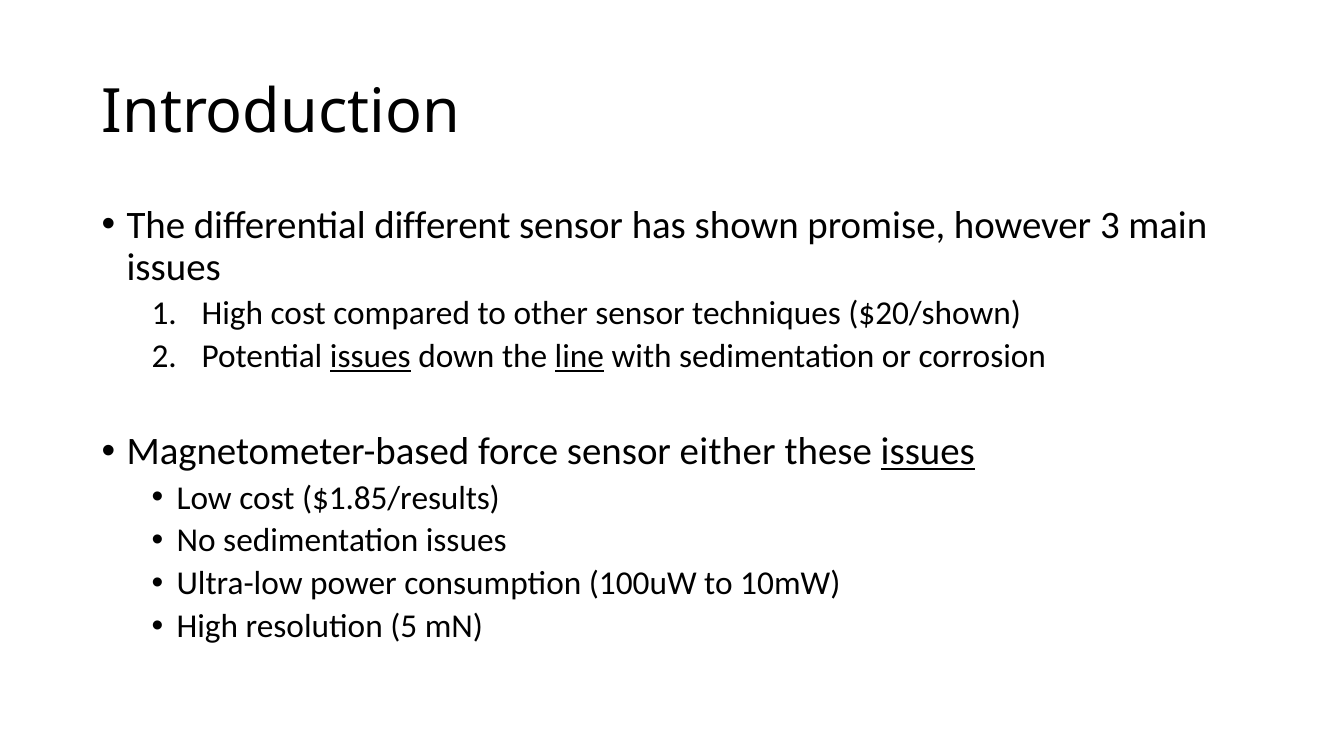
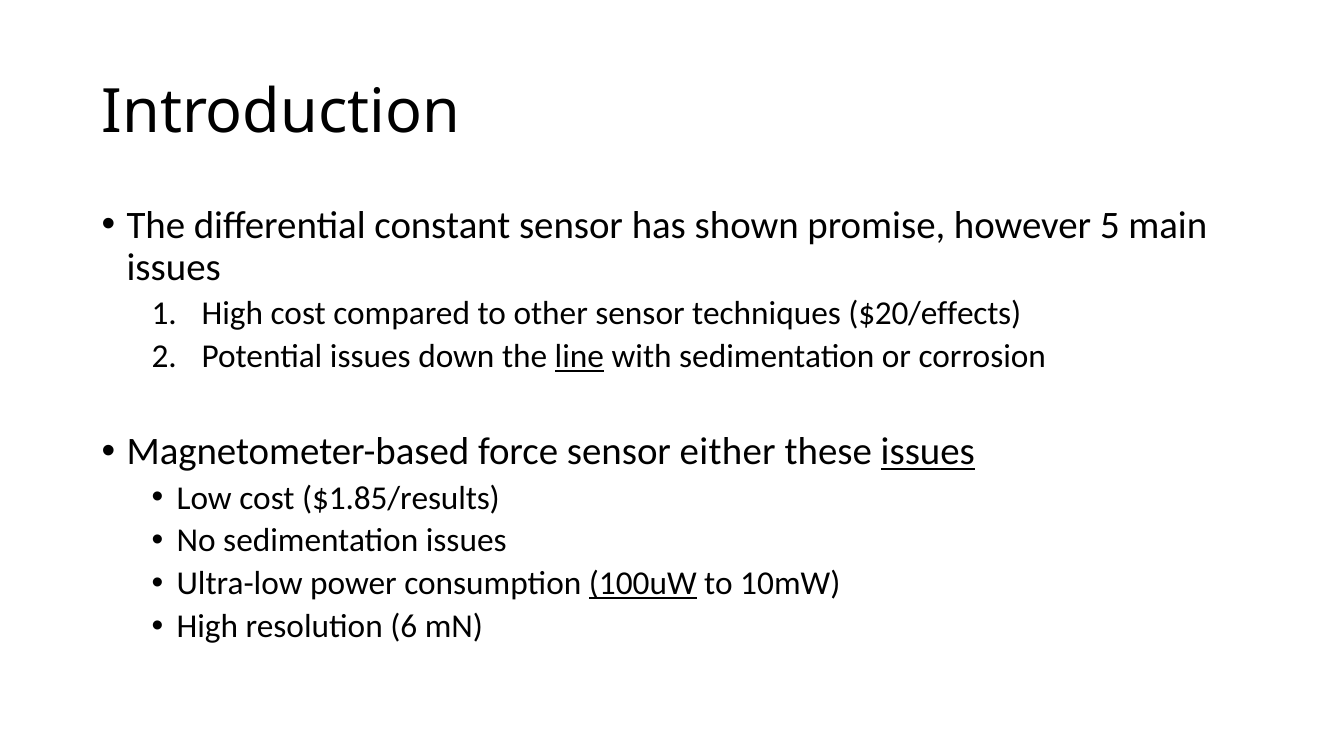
different: different -> constant
3: 3 -> 5
$20/shown: $20/shown -> $20/effects
issues at (370, 356) underline: present -> none
100uW underline: none -> present
5: 5 -> 6
